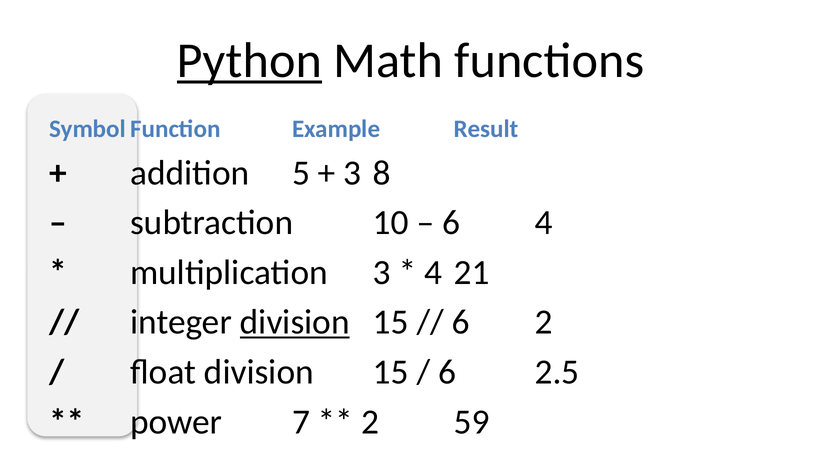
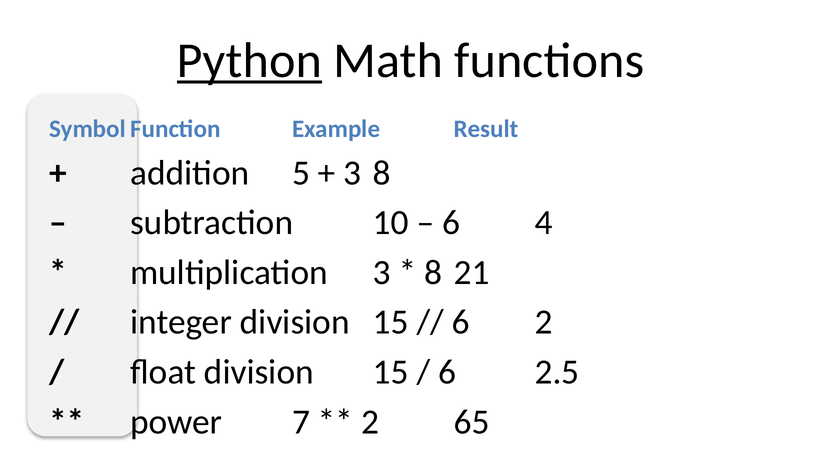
4 at (433, 273): 4 -> 8
division at (295, 323) underline: present -> none
59: 59 -> 65
